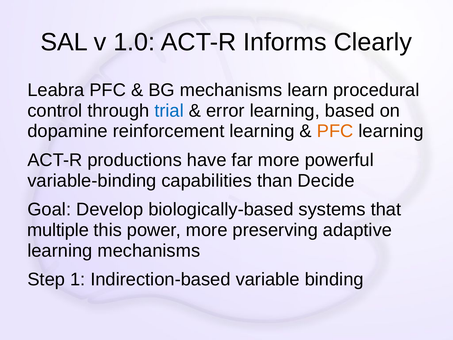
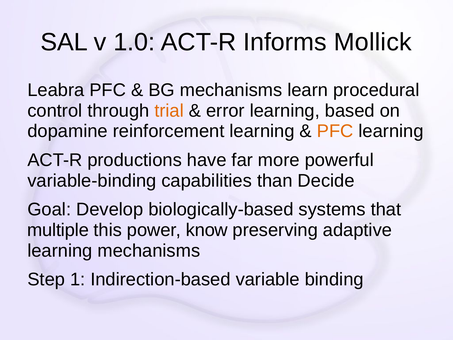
Clearly: Clearly -> Mollick
trial colour: blue -> orange
power more: more -> know
